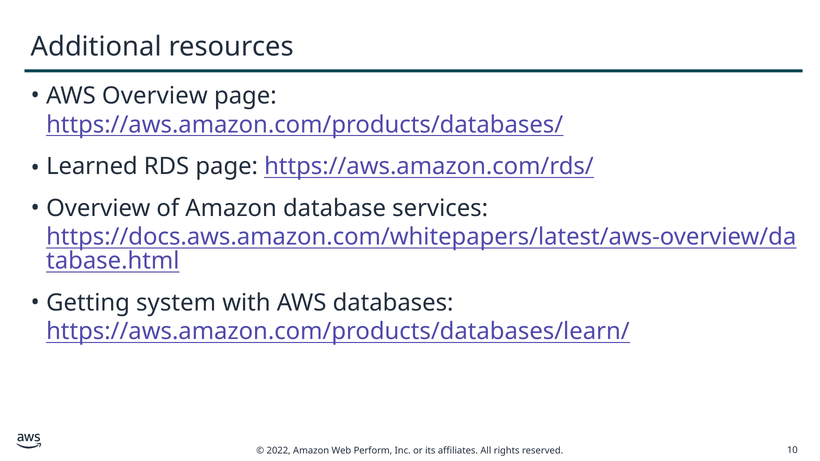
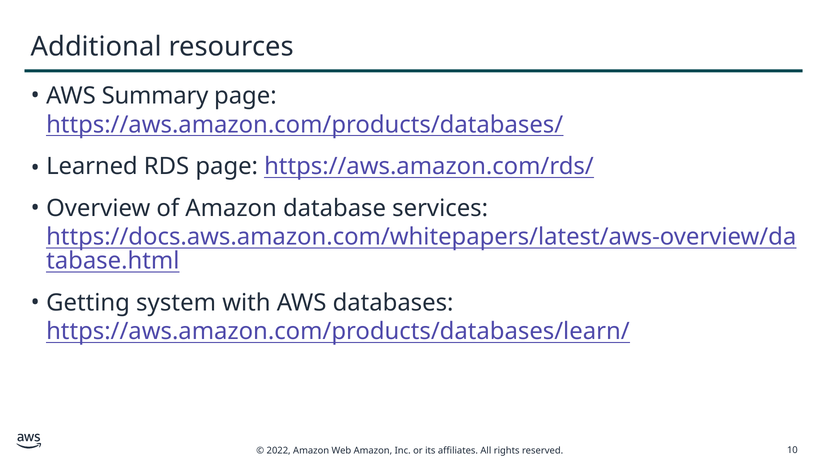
AWS Overview: Overview -> Summary
Perform at (373, 451): Perform -> Amazon
